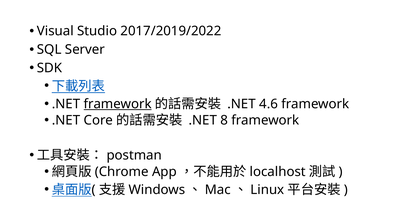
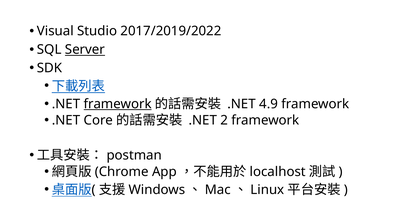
Server underline: none -> present
4.6: 4.6 -> 4.9
8: 8 -> 2
